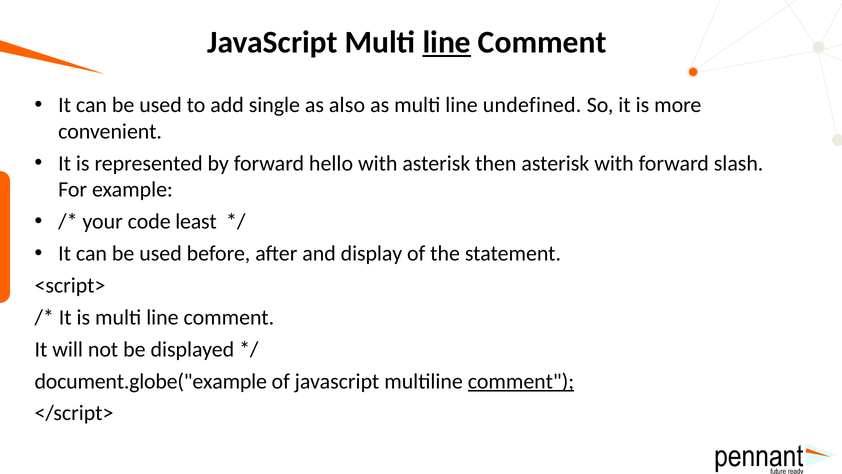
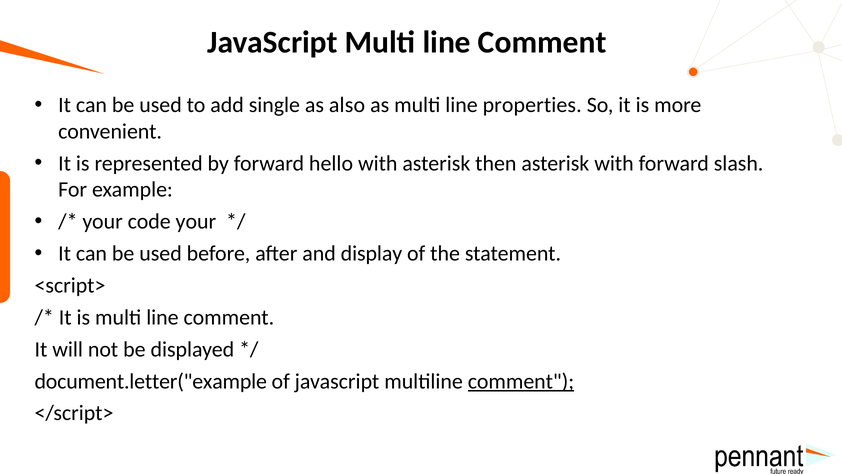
line at (447, 42) underline: present -> none
undefined: undefined -> properties
code least: least -> your
document.globe("example: document.globe("example -> document.letter("example
